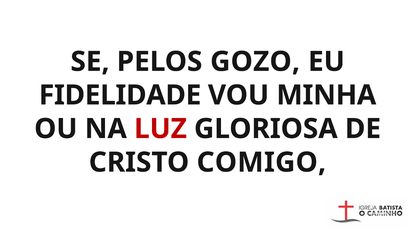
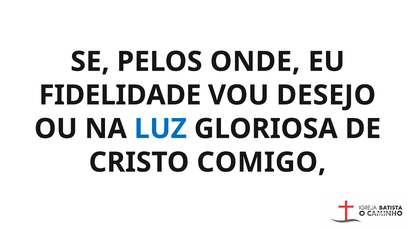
GOZO: GOZO -> ONDE
MINHA: MINHA -> DESEJO
LUZ colour: red -> blue
